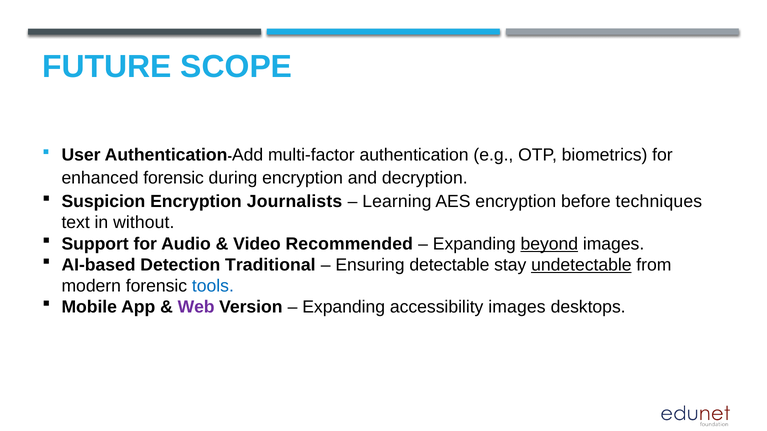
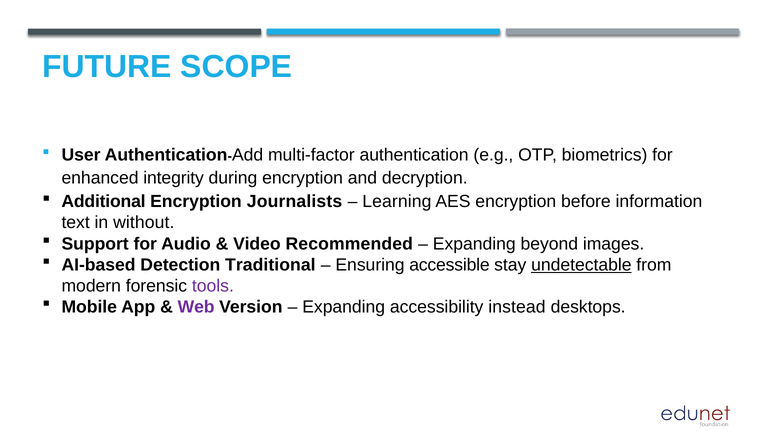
enhanced forensic: forensic -> integrity
Suspicion: Suspicion -> Additional
techniques: techniques -> information
beyond underline: present -> none
detectable: detectable -> accessible
tools colour: blue -> purple
accessibility images: images -> instead
